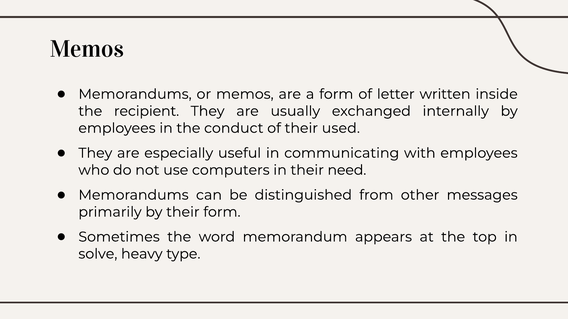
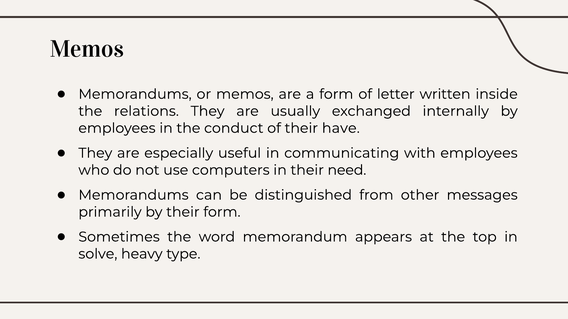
recipient: recipient -> relations
used: used -> have
